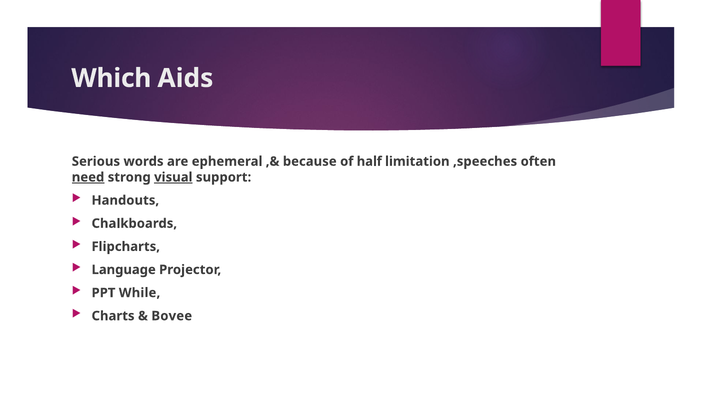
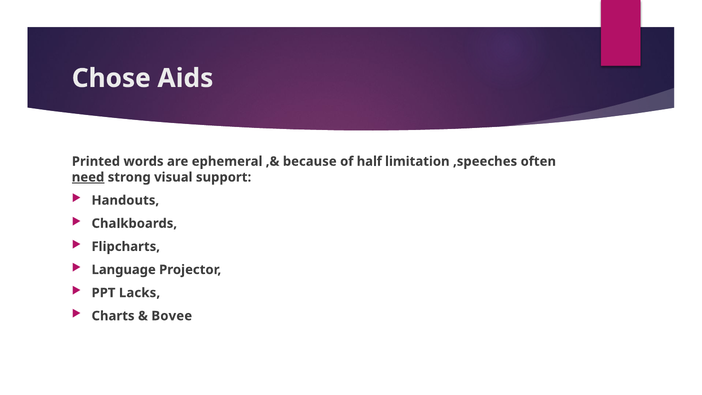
Which: Which -> Chose
Serious: Serious -> Printed
visual underline: present -> none
While: While -> Lacks
